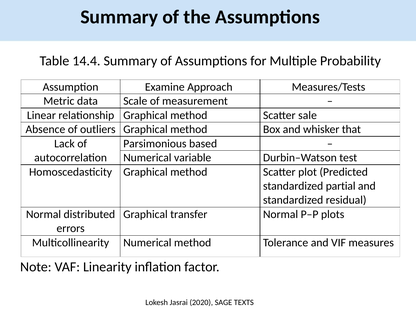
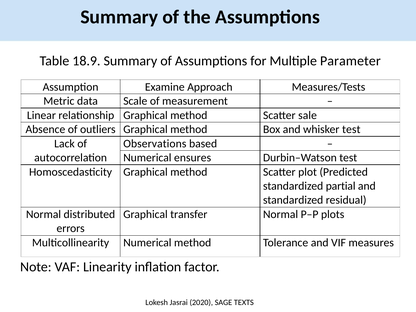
14.4: 14.4 -> 18.9
Probability: Probability -> Parameter
whisker that: that -> test
Parsimonious: Parsimonious -> Observations
variable: variable -> ensures
